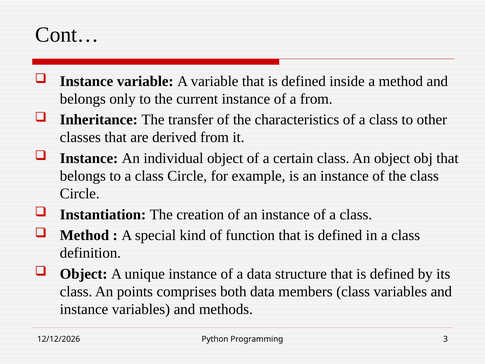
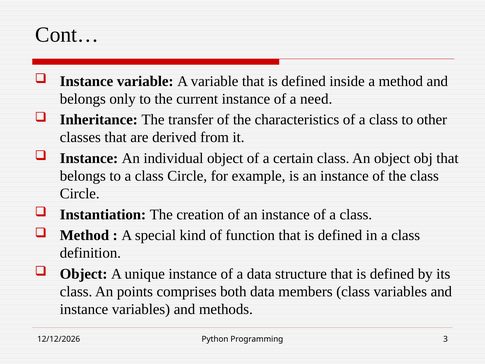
a from: from -> need
